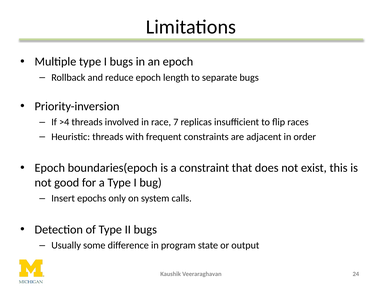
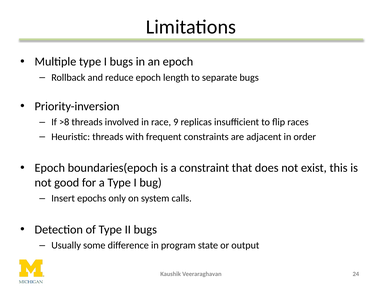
>4: >4 -> >8
7: 7 -> 9
